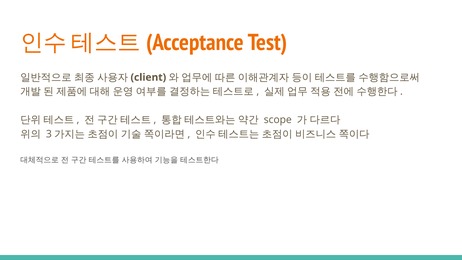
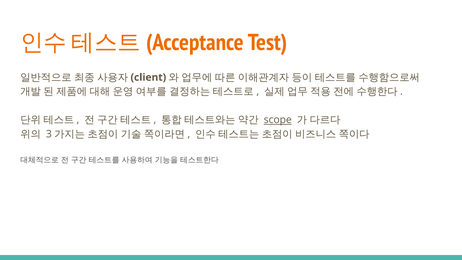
scope underline: none -> present
